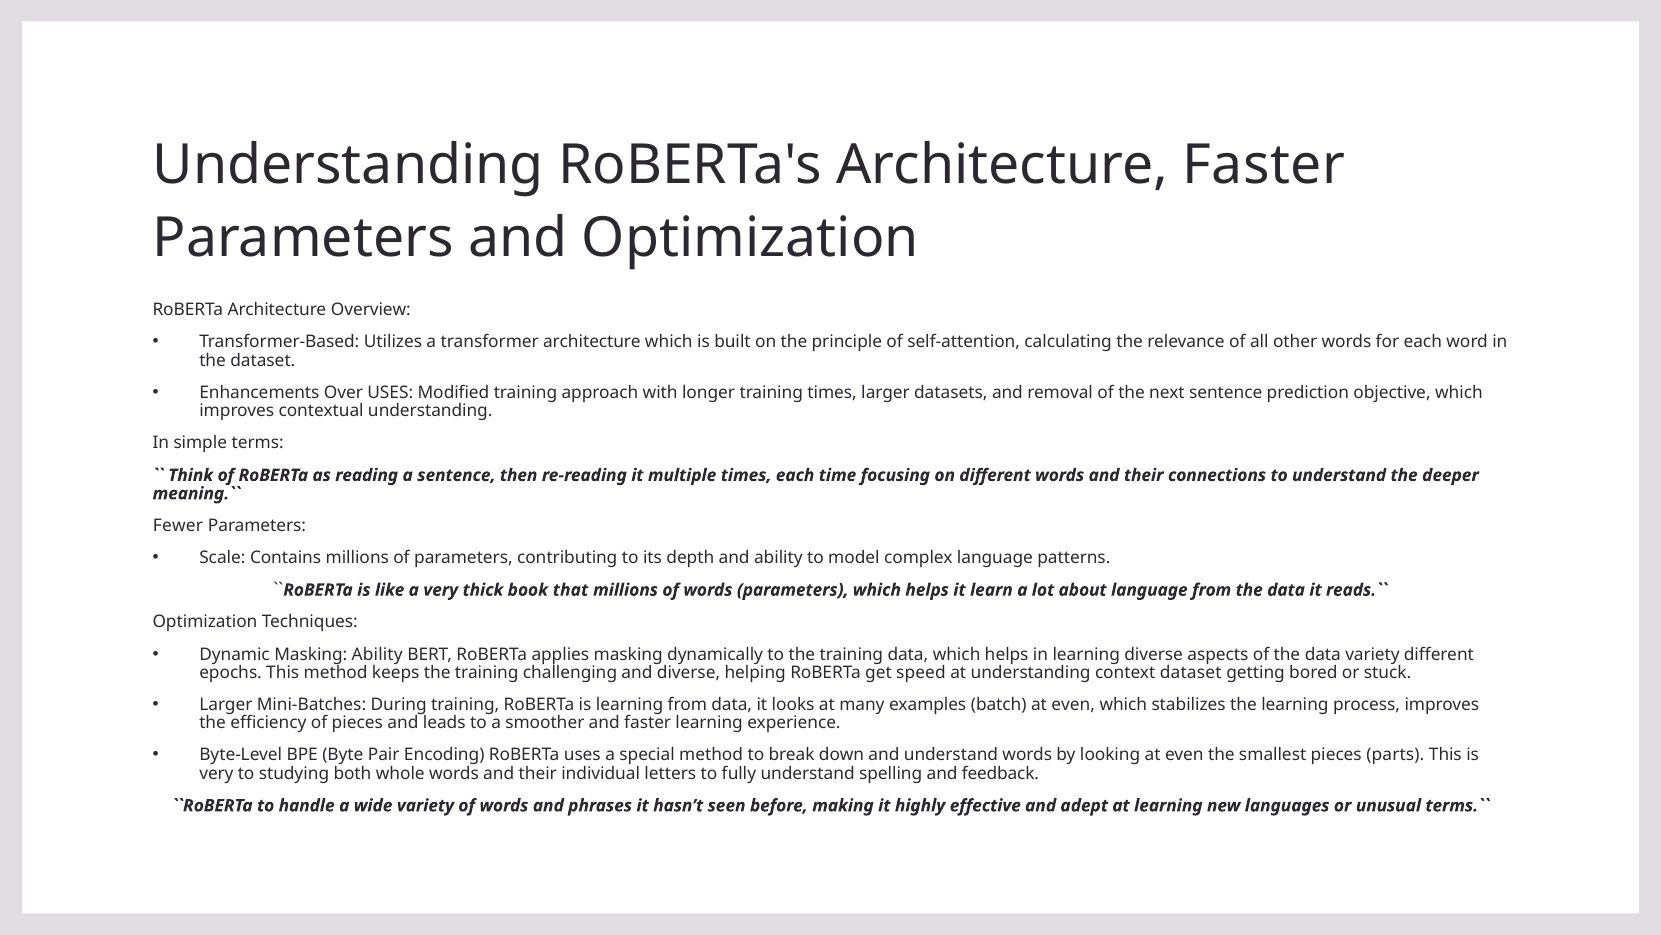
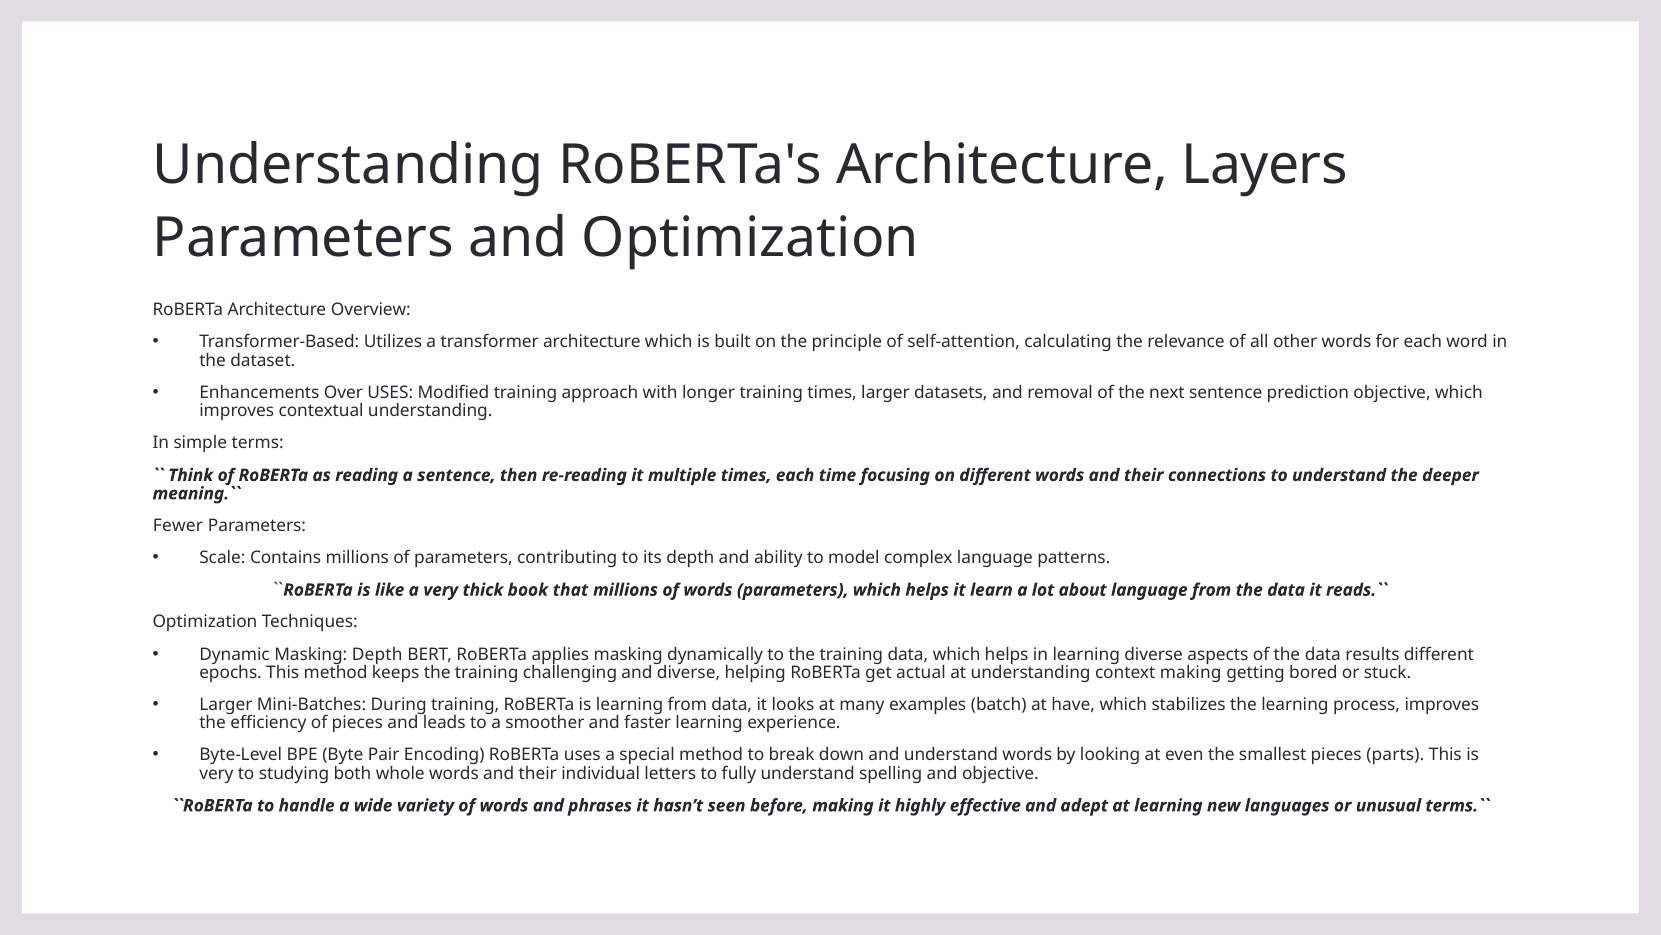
Architecture Faster: Faster -> Layers
Masking Ability: Ability -> Depth
data variety: variety -> results
speed: speed -> actual
context dataset: dataset -> making
batch at even: even -> have
and feedback: feedback -> objective
